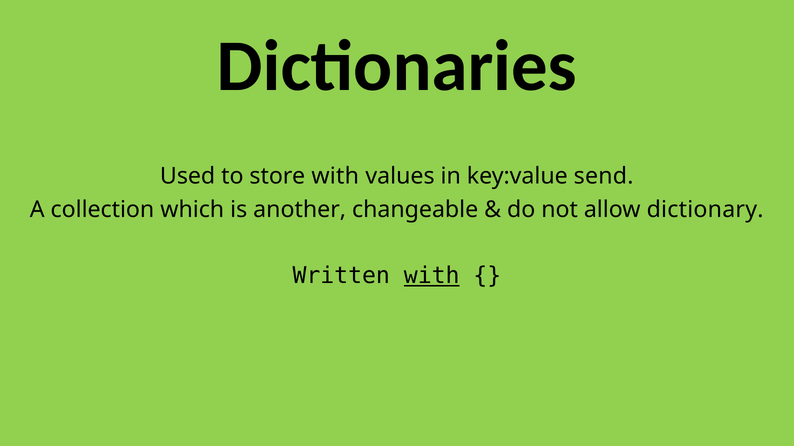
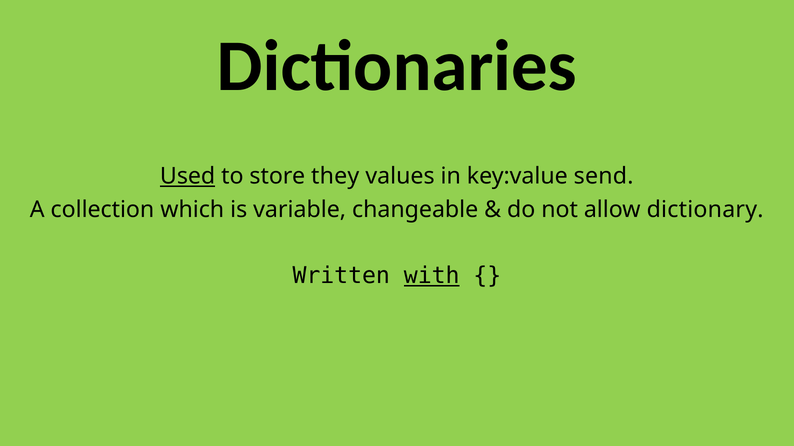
Used underline: none -> present
store with: with -> they
another: another -> variable
